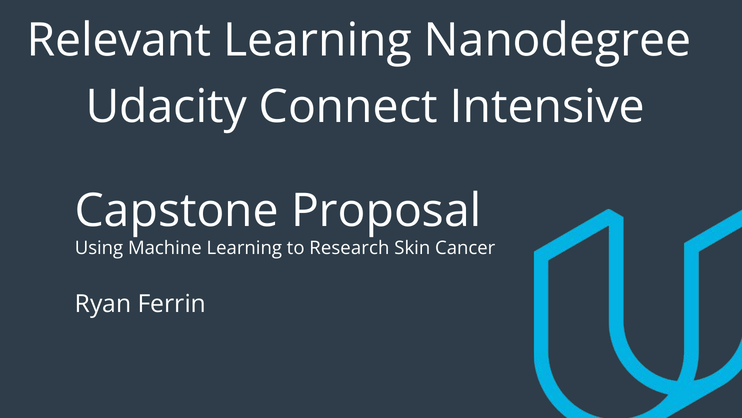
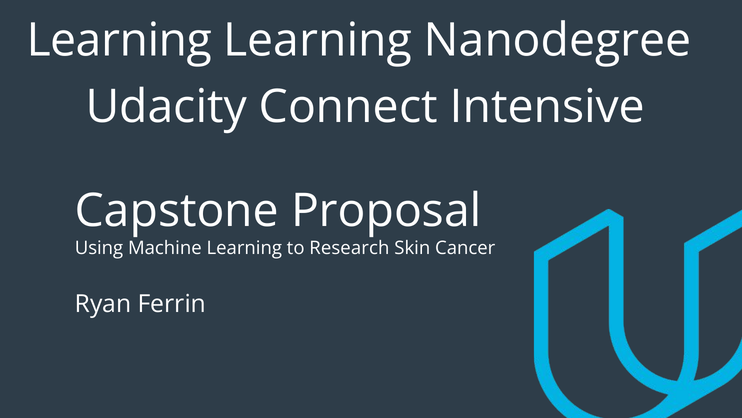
Relevant at (119, 40): Relevant -> Learning
